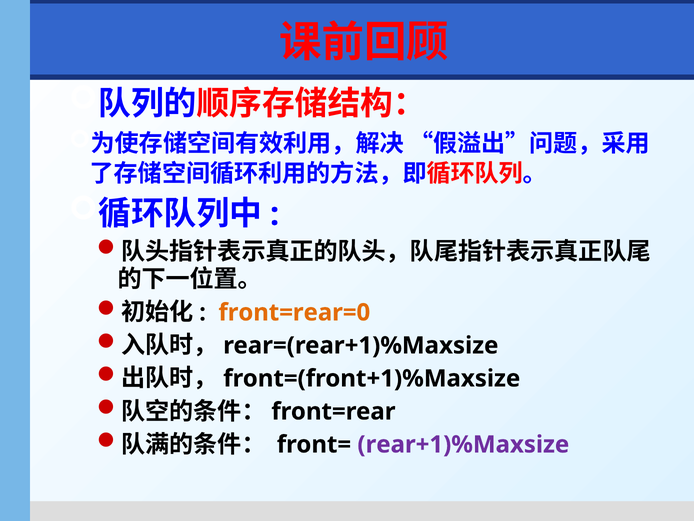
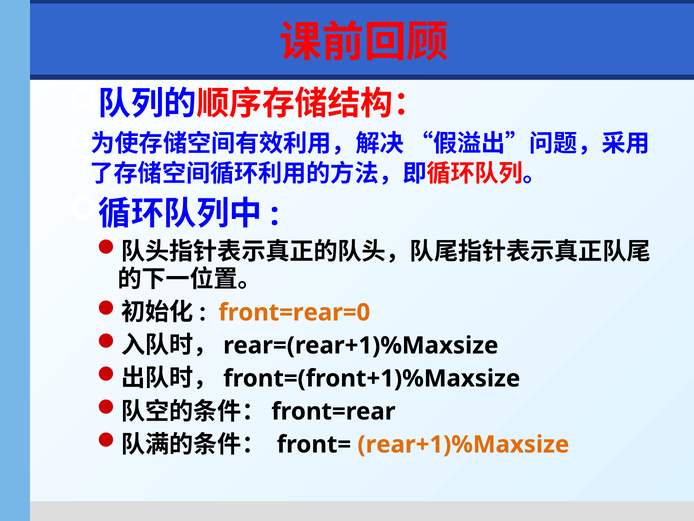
rear+1)%Maxsize colour: purple -> orange
